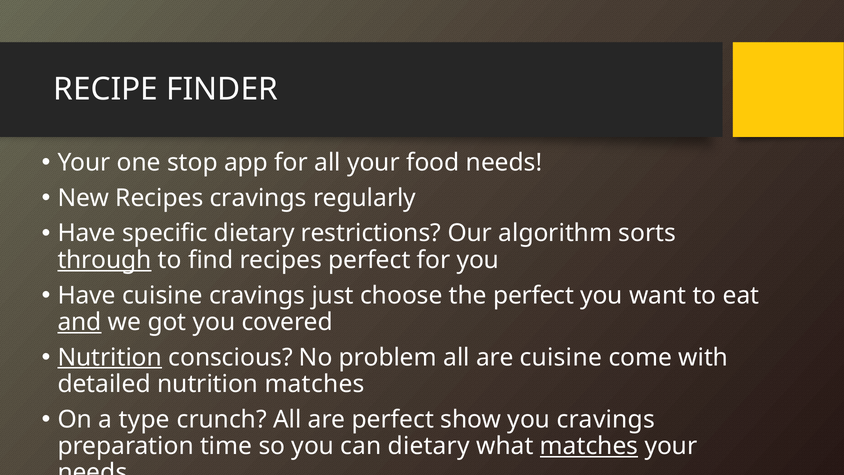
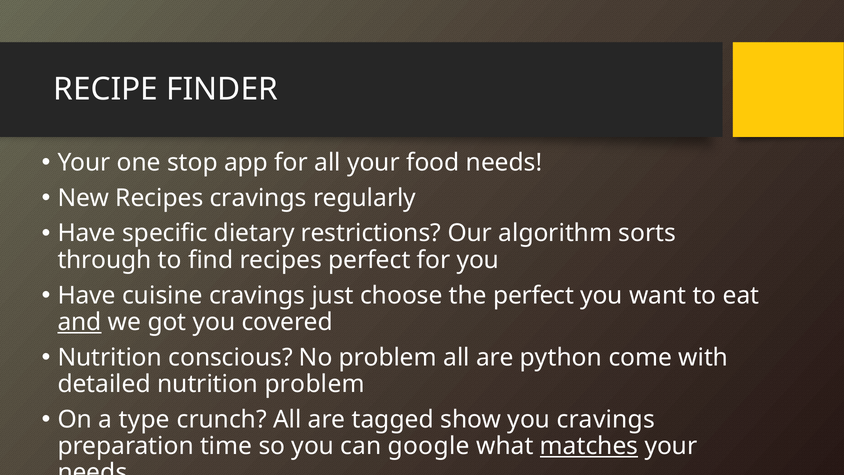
through underline: present -> none
Nutrition at (110, 357) underline: present -> none
are cuisine: cuisine -> python
nutrition matches: matches -> problem
are perfect: perfect -> tagged
can dietary: dietary -> google
